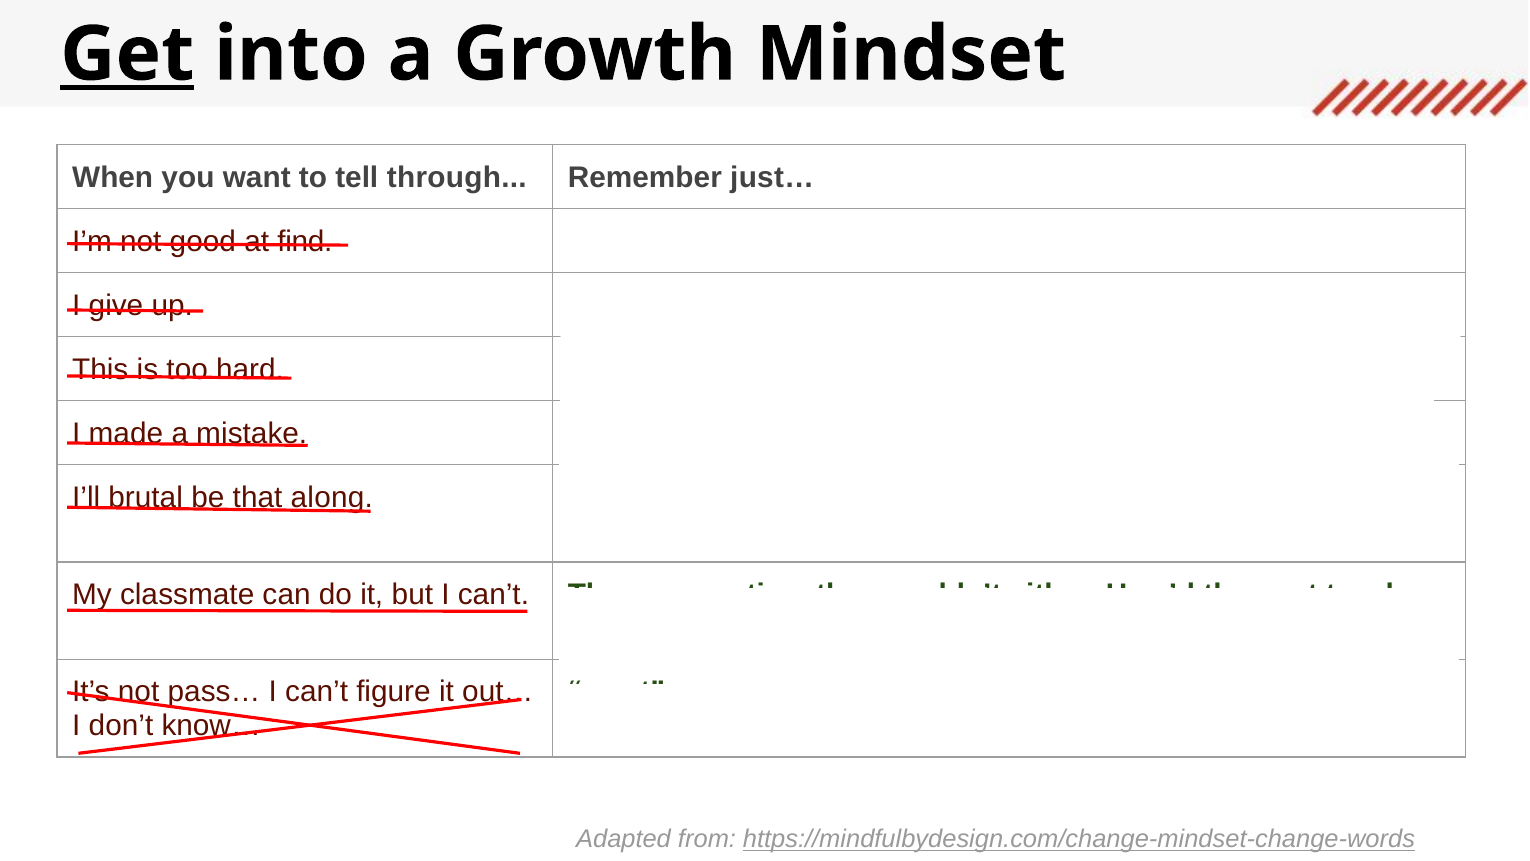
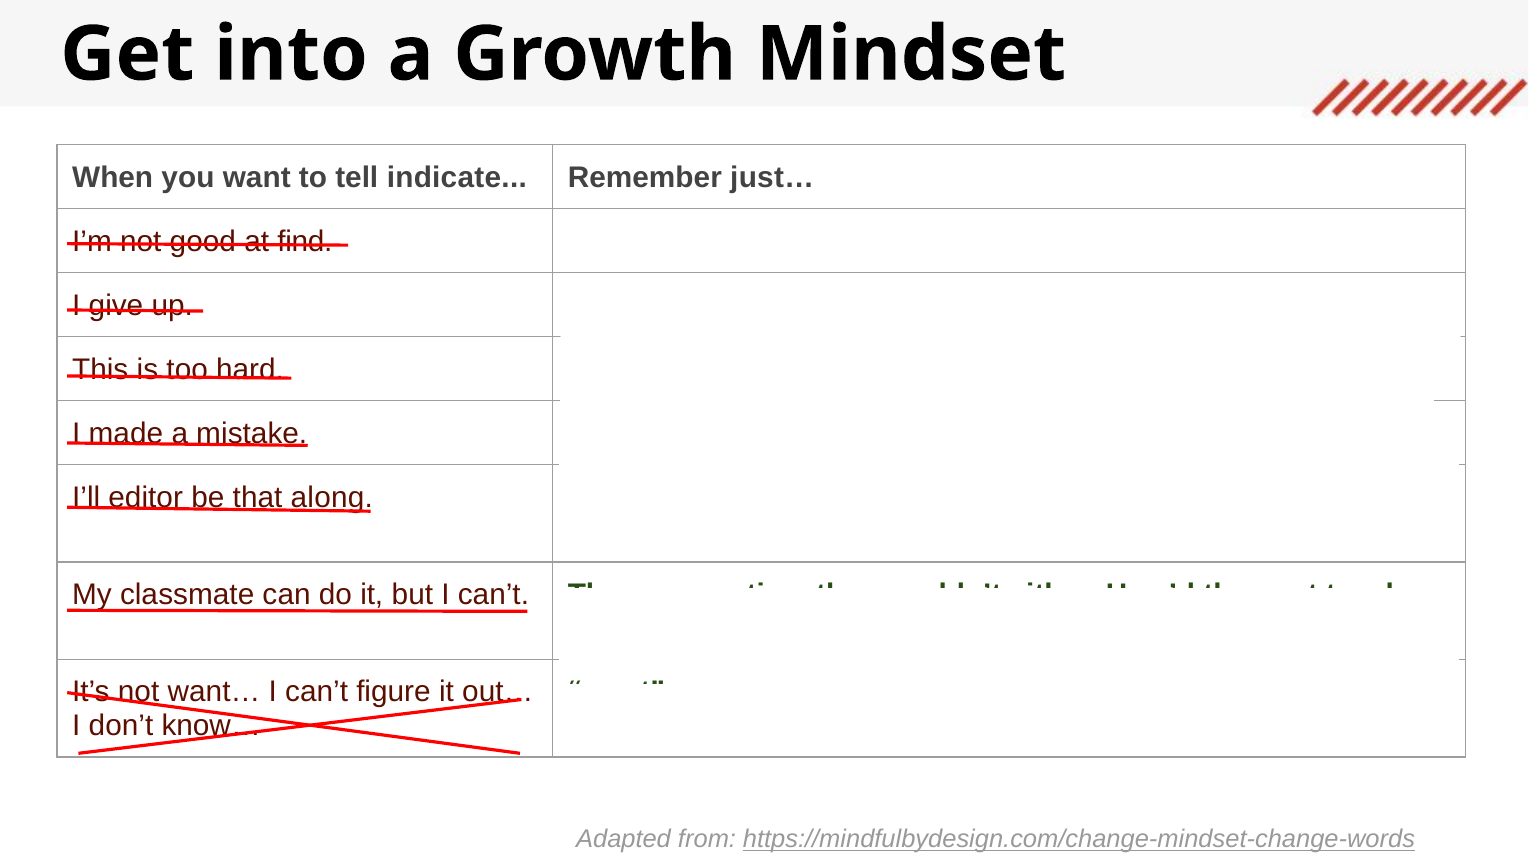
Get at (127, 54) underline: present -> none
through: through -> indicate
brutal: brutal -> editor
pass…: pass… -> want…
